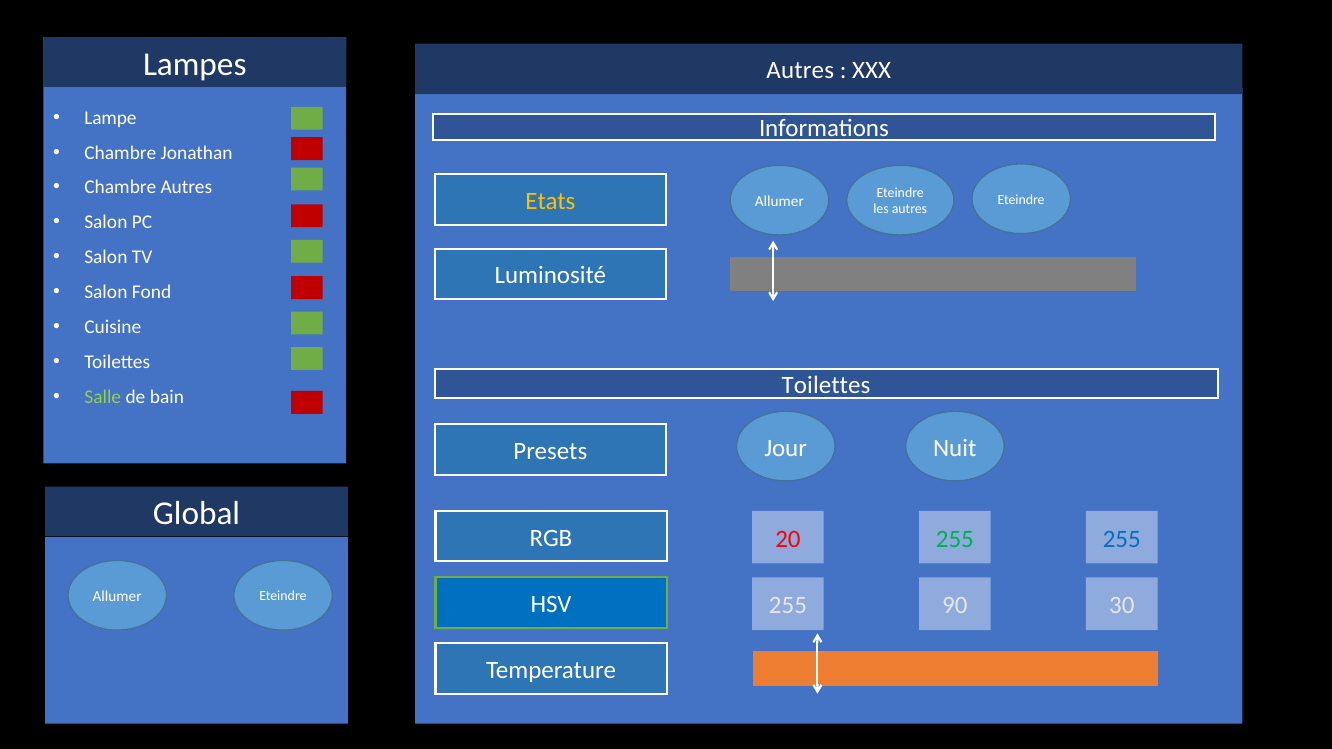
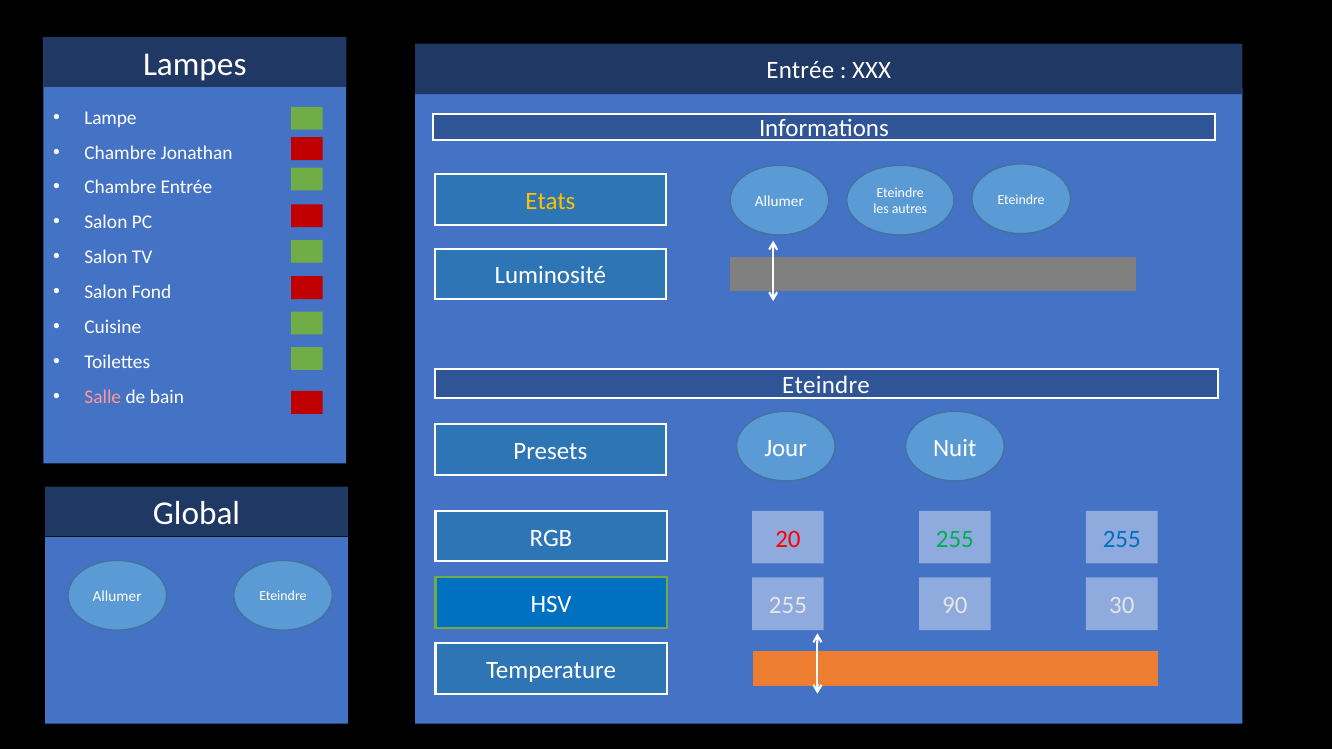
Autres at (800, 71): Autres -> Entrée
Chambre Autres: Autres -> Entrée
Toilettes at (826, 385): Toilettes -> Eteindre
Salle colour: light green -> pink
